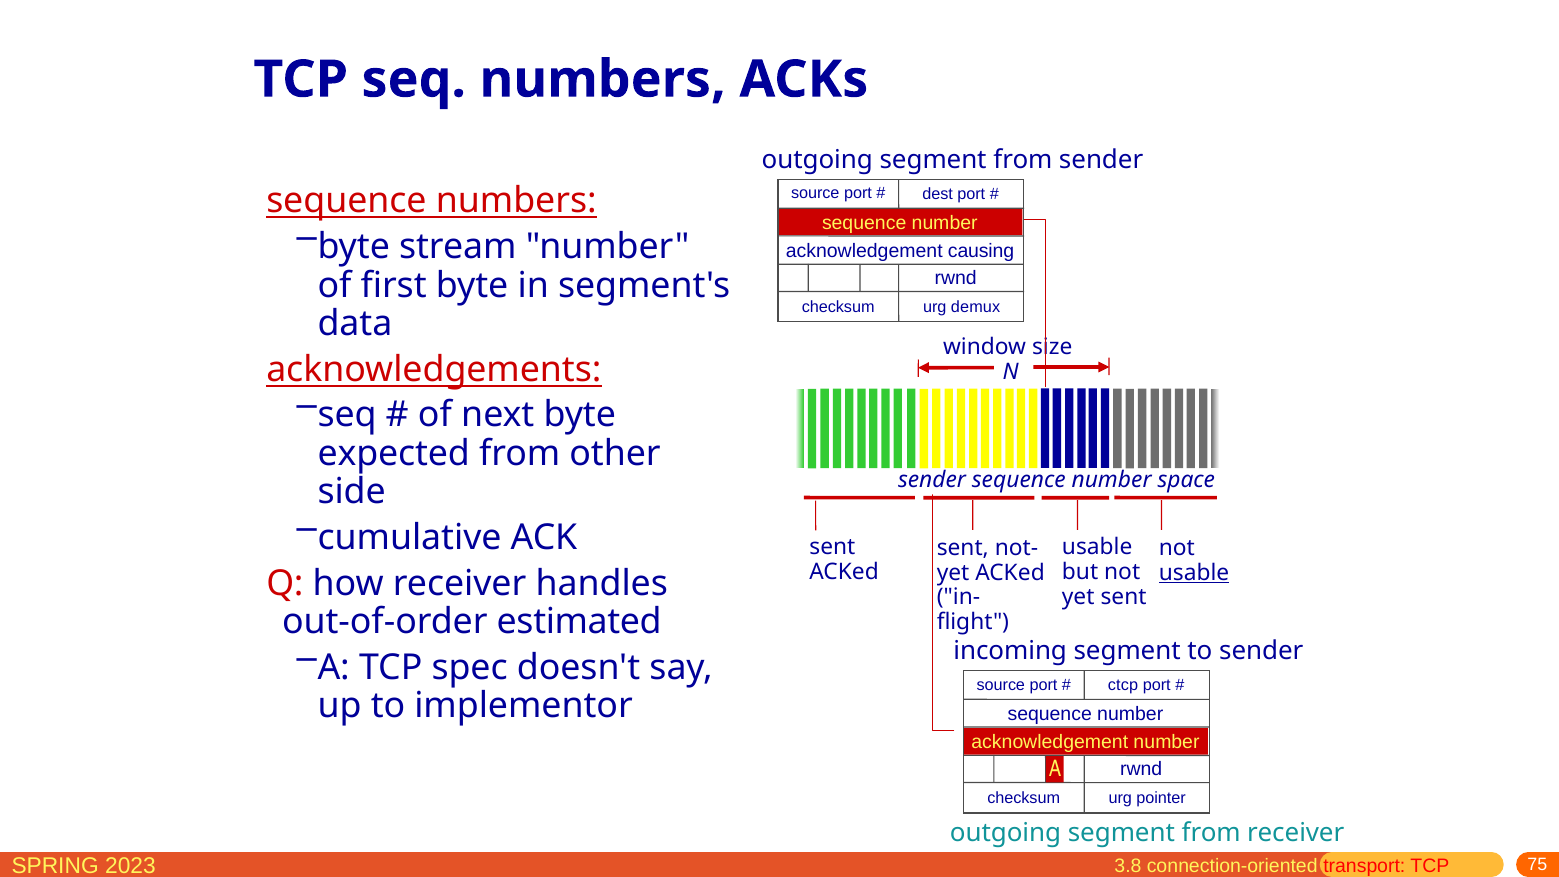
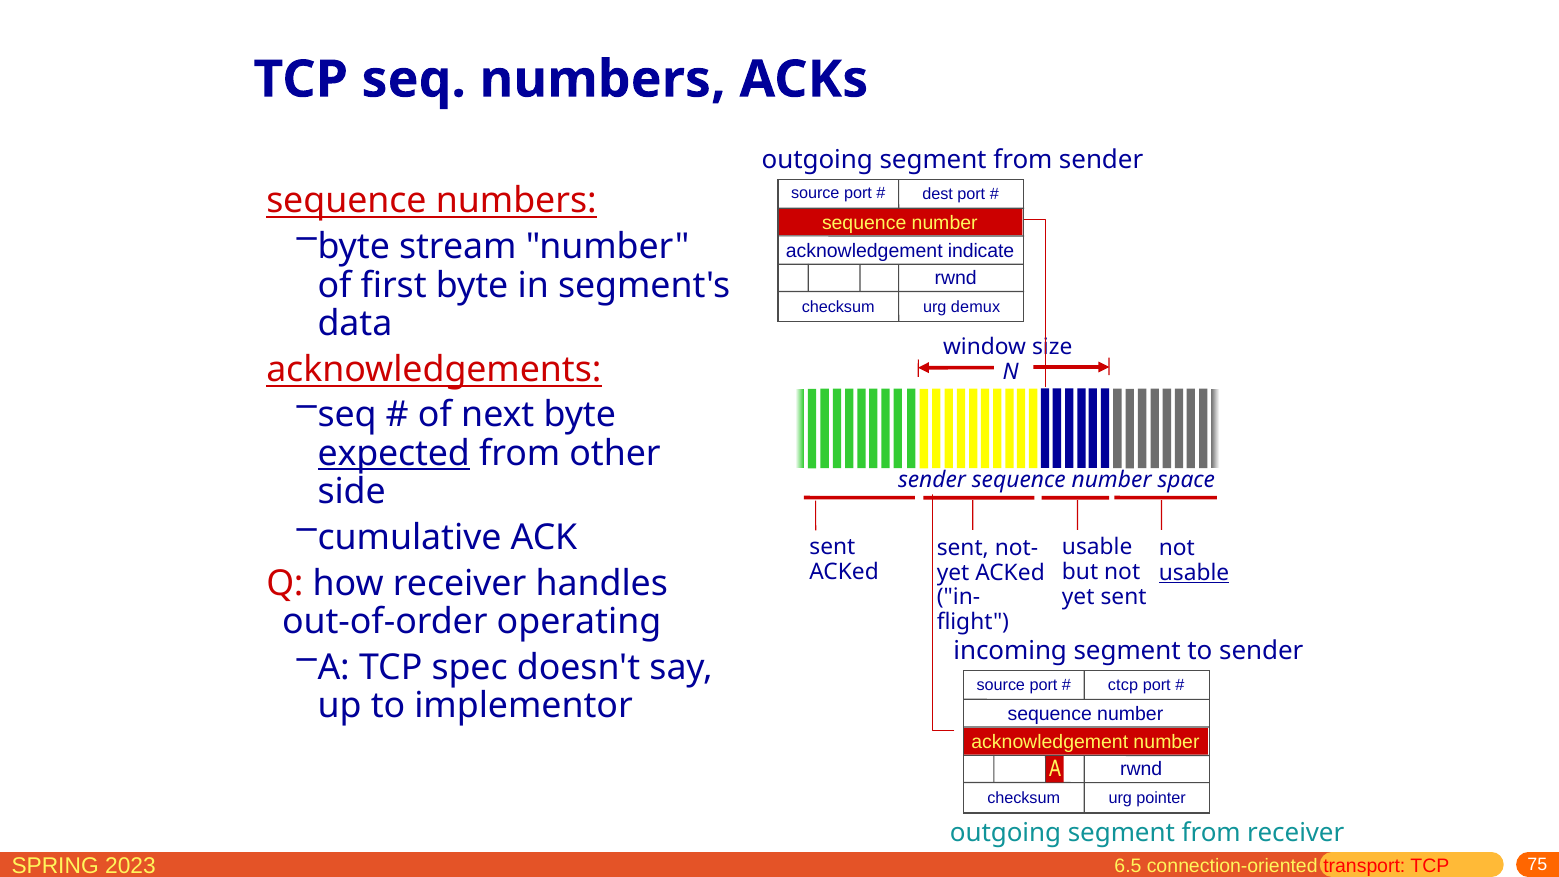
causing: causing -> indicate
expected underline: none -> present
estimated: estimated -> operating
3.8: 3.8 -> 6.5
